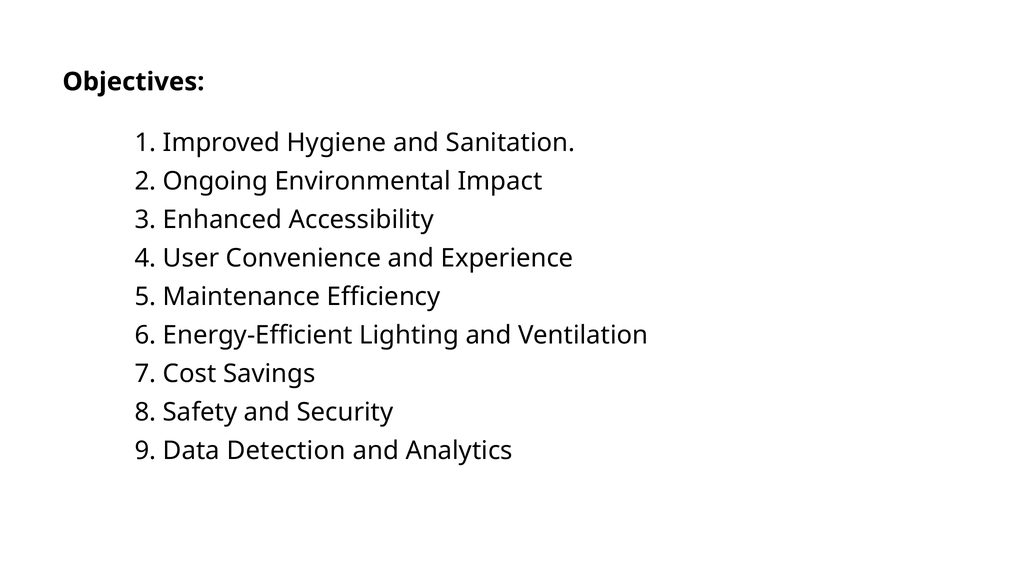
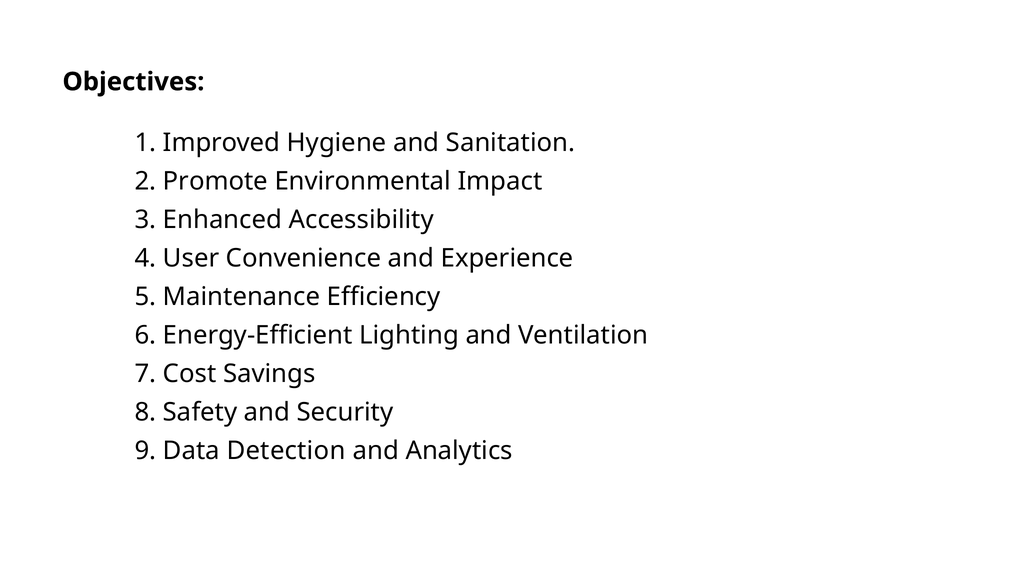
Ongoing: Ongoing -> Promote
